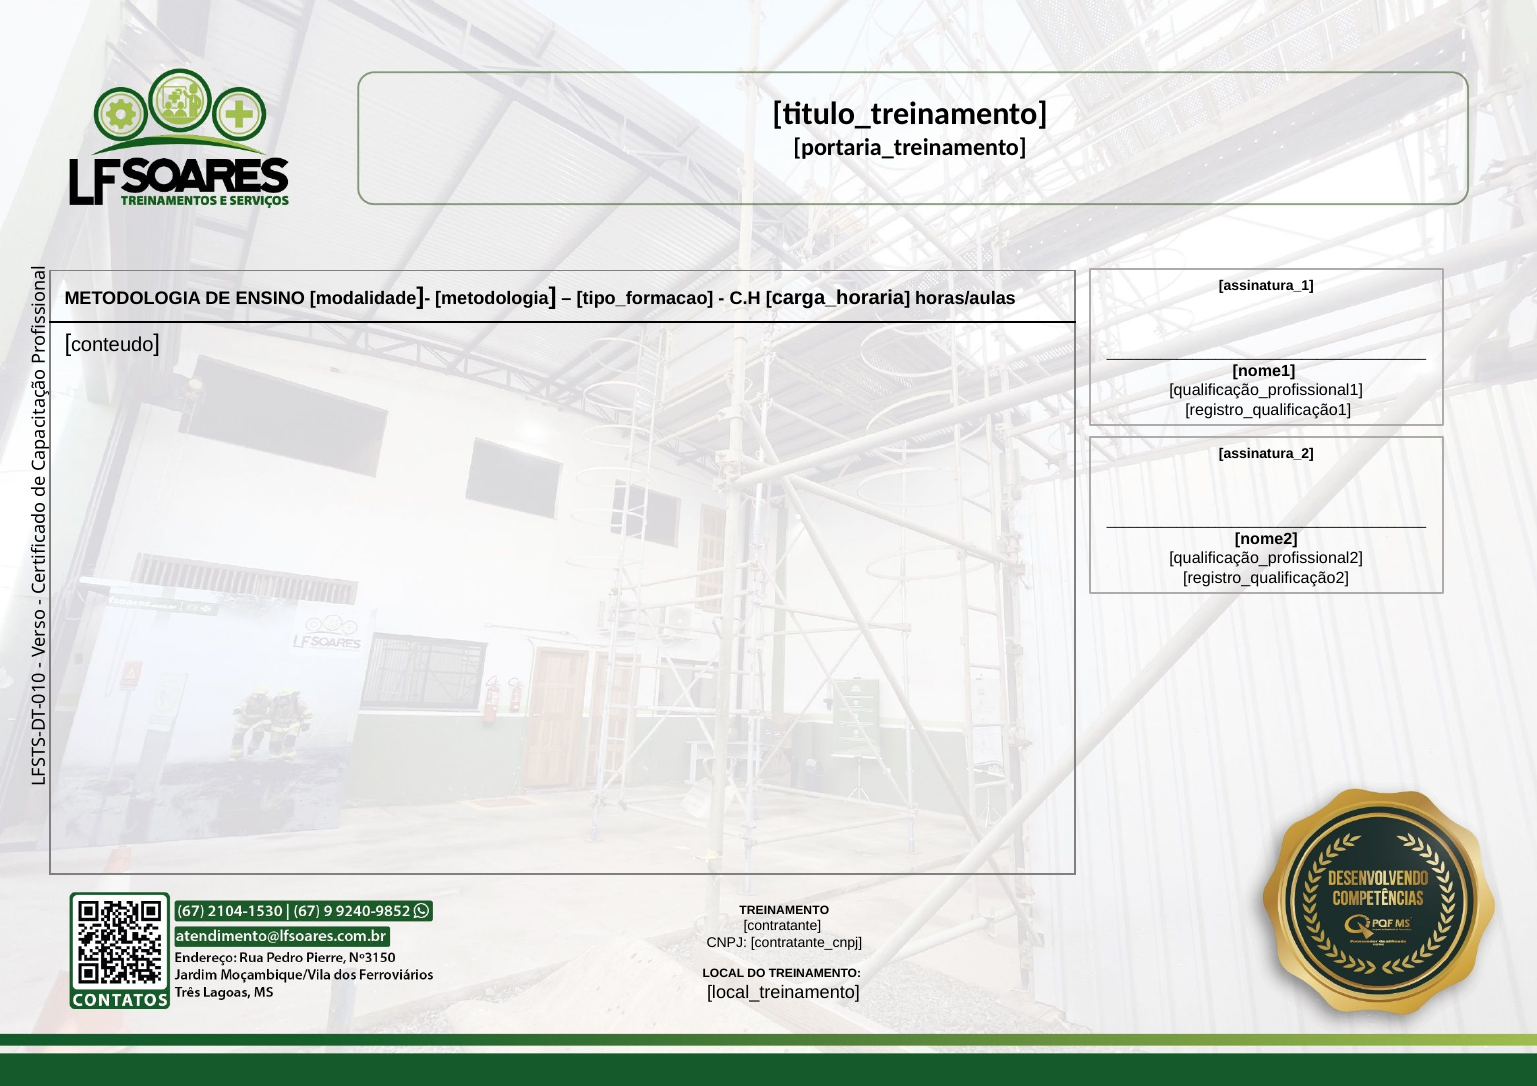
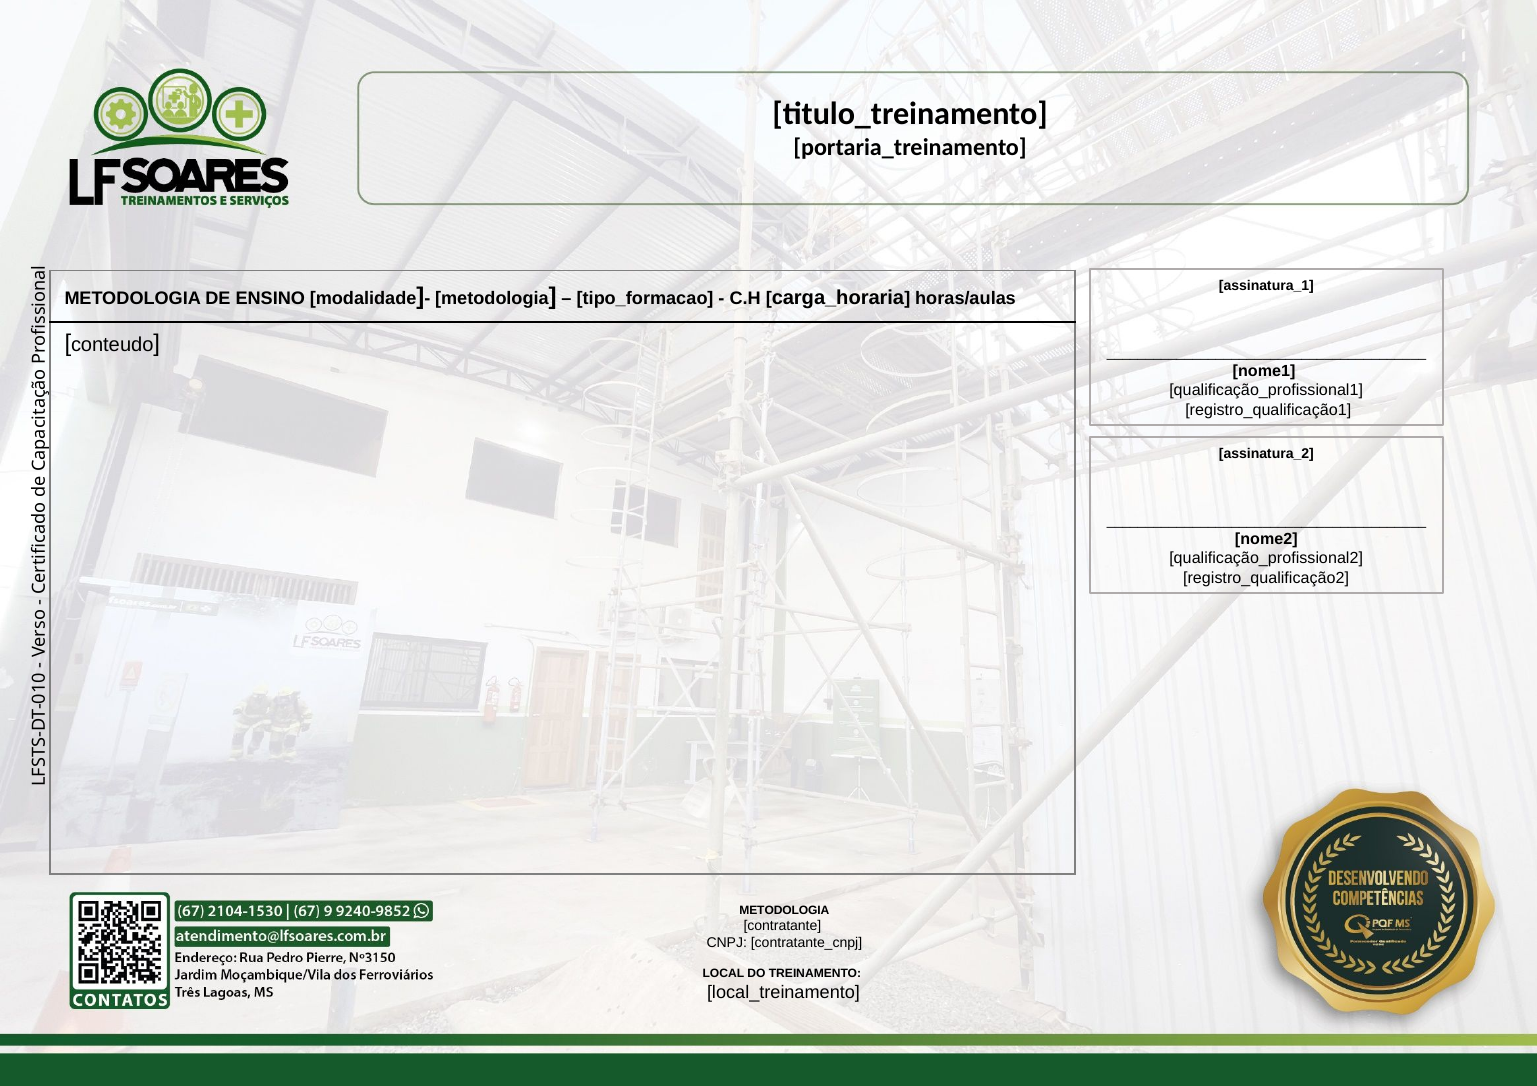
TREINAMENTO at (784, 911): TREINAMENTO -> METODOLOGIA
